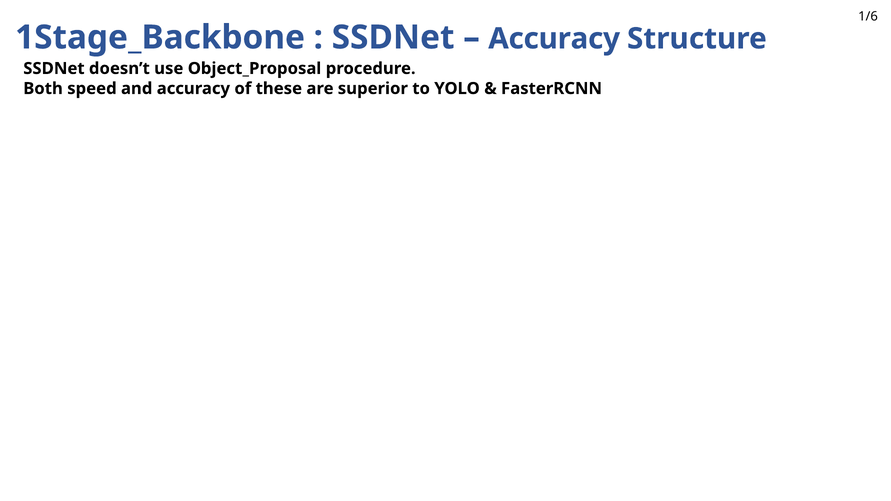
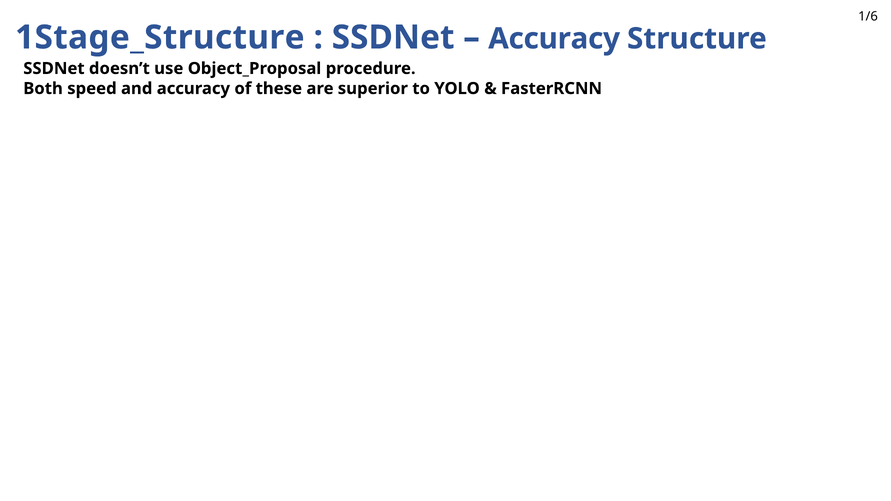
1Stage_Backbone: 1Stage_Backbone -> 1Stage_Structure
